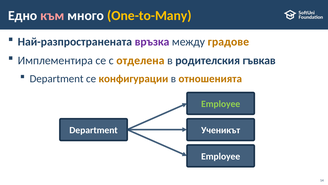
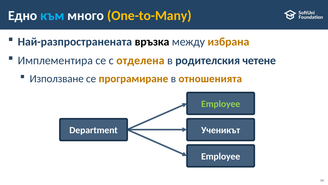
към colour: pink -> light blue
връзка colour: purple -> black
градове: градове -> избрана
гъвкав: гъвкав -> четене
Department at (57, 79): Department -> Използване
конфигурации: конфигурации -> програмиране
